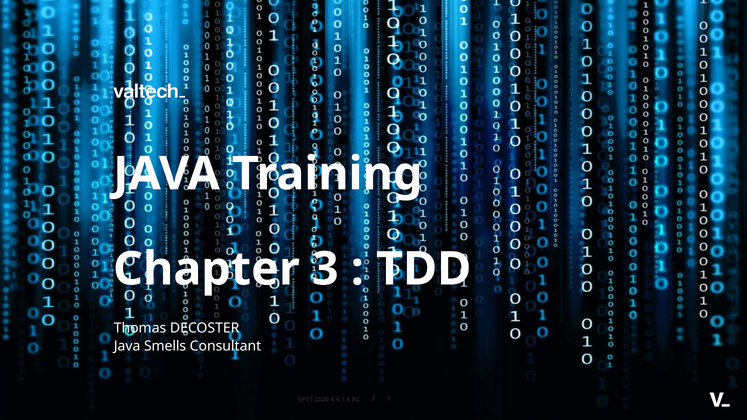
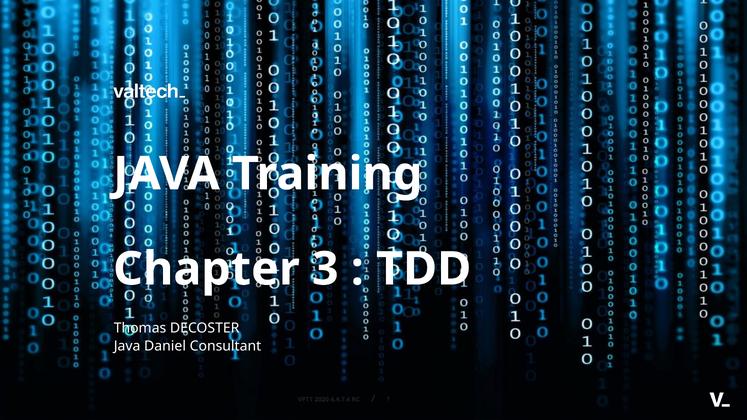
Smells: Smells -> Daniel
